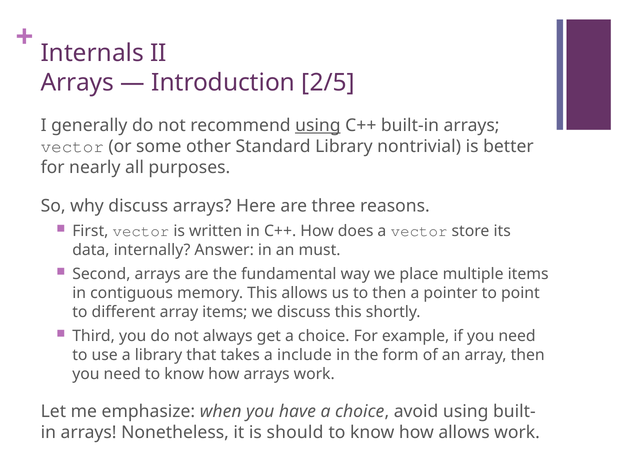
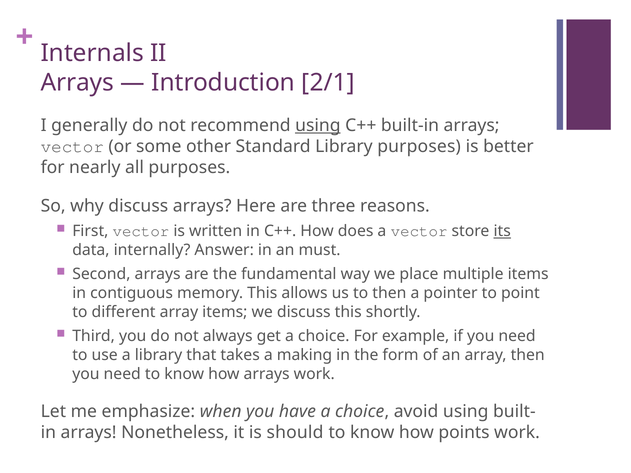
2/5: 2/5 -> 2/1
Library nontrivial: nontrivial -> purposes
its underline: none -> present
include: include -> making
how allows: allows -> points
